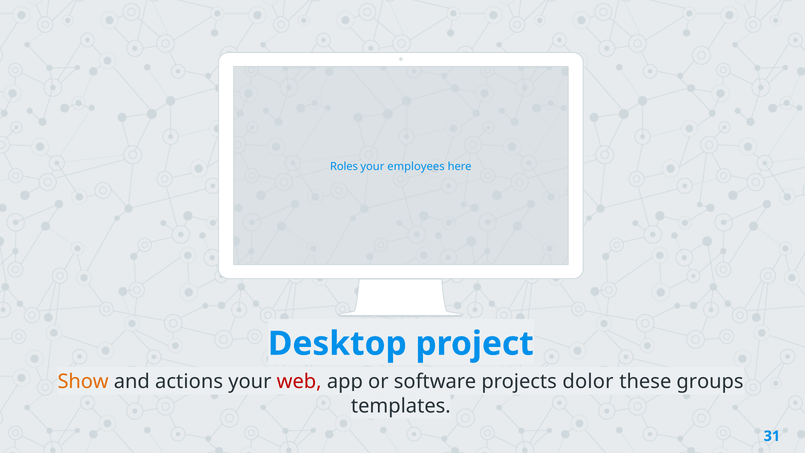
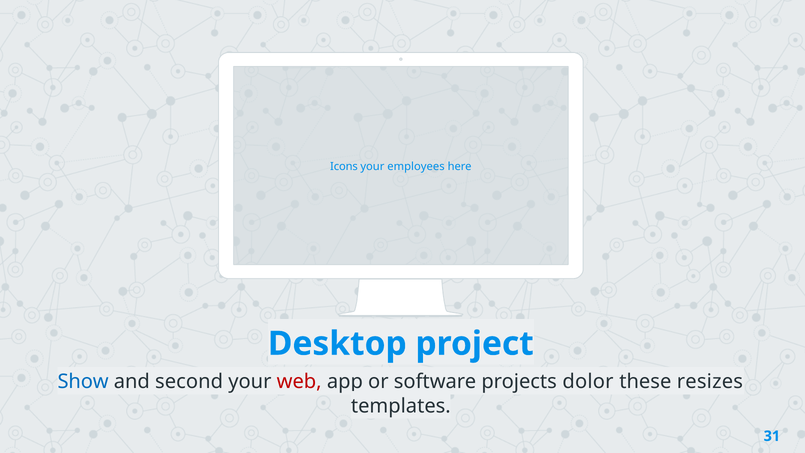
Roles: Roles -> Icons
Show colour: orange -> blue
actions: actions -> second
groups: groups -> resizes
